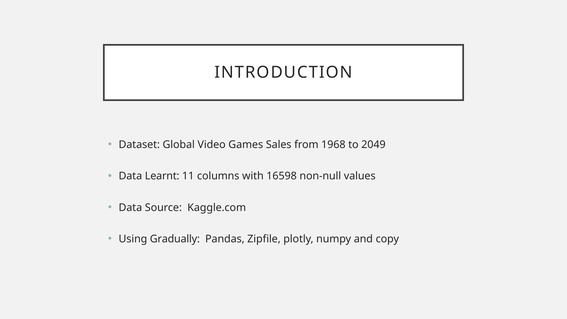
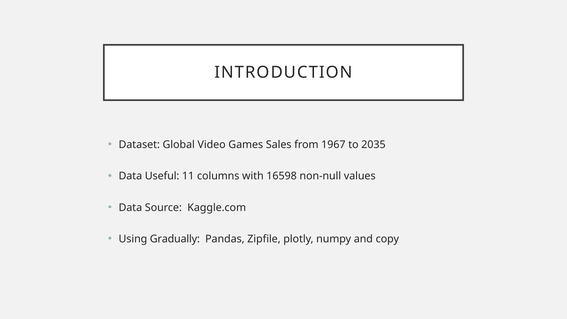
1968: 1968 -> 1967
2049: 2049 -> 2035
Learnt: Learnt -> Useful
